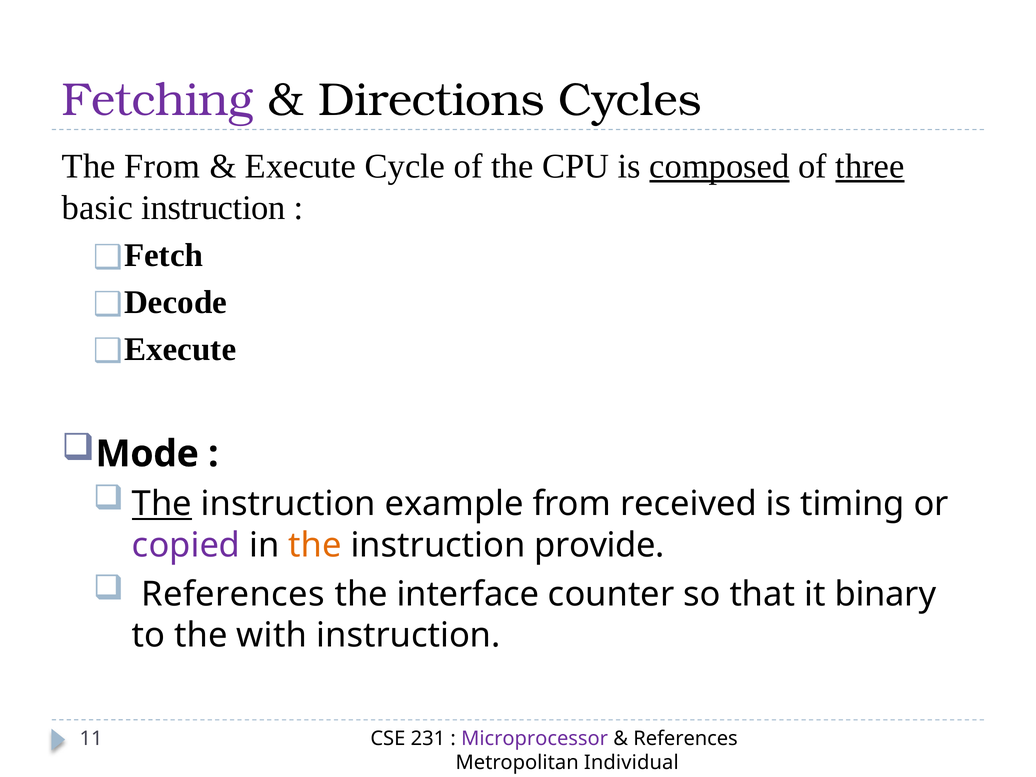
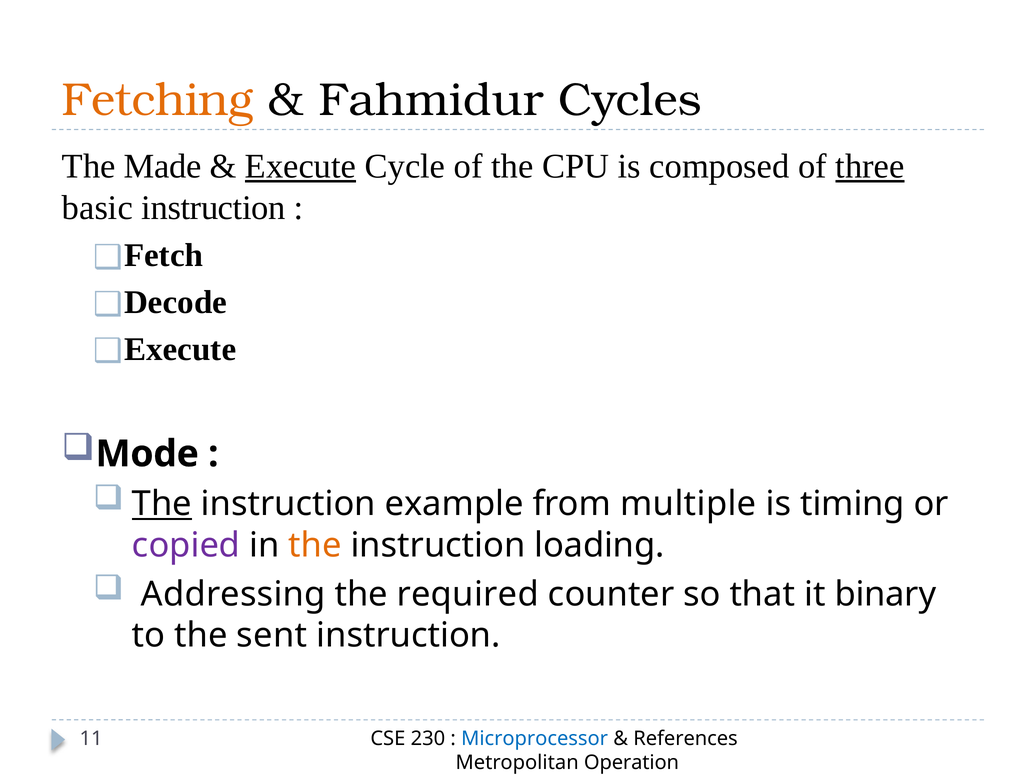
Fetching colour: purple -> orange
Directions: Directions -> Fahmidur
The From: From -> Made
Execute underline: none -> present
composed underline: present -> none
received: received -> multiple
provide: provide -> loading
References at (233, 594): References -> Addressing
interface: interface -> required
with: with -> sent
231: 231 -> 230
Microprocessor colour: purple -> blue
Individual: Individual -> Operation
